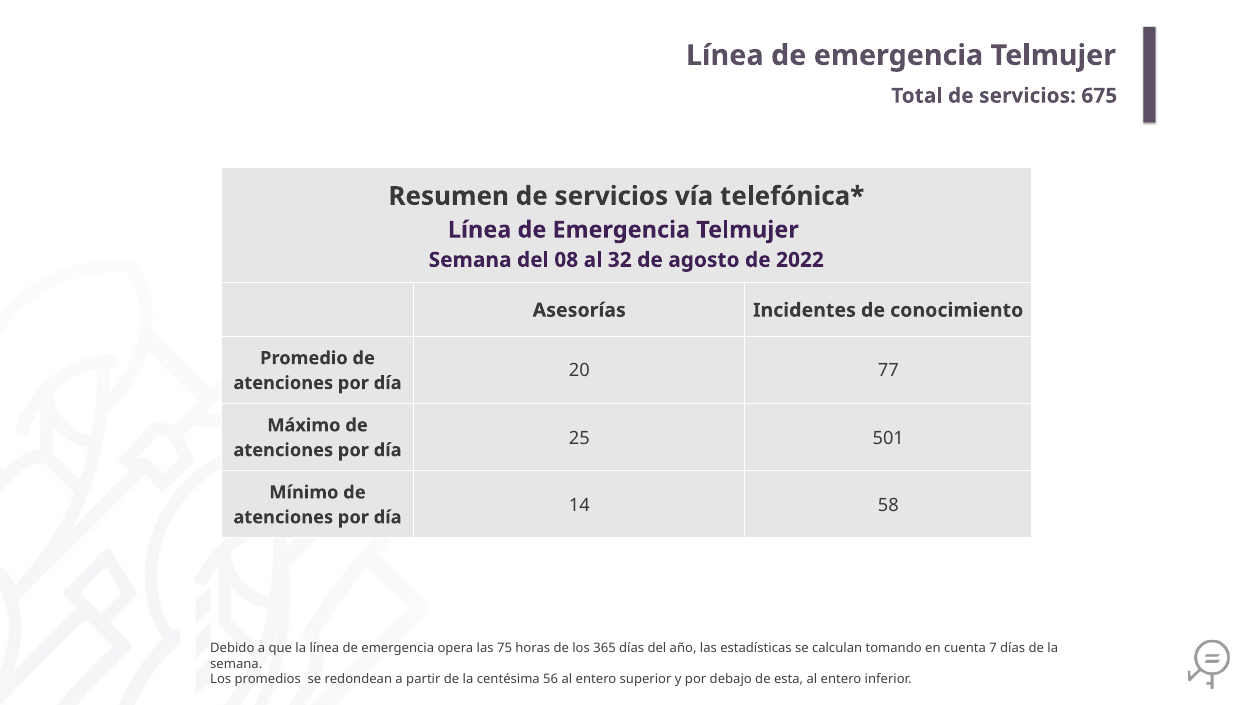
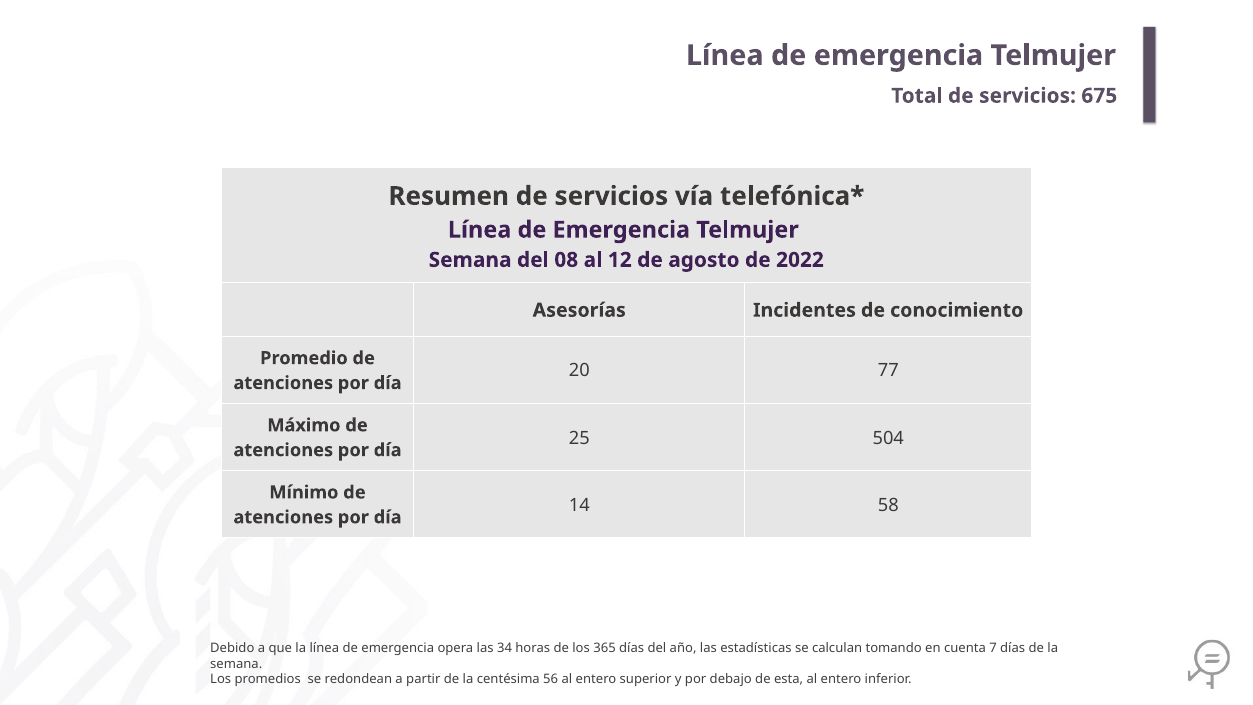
32: 32 -> 12
501: 501 -> 504
75: 75 -> 34
